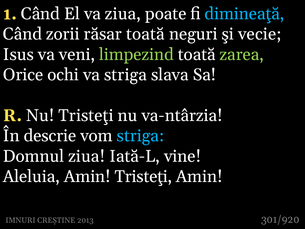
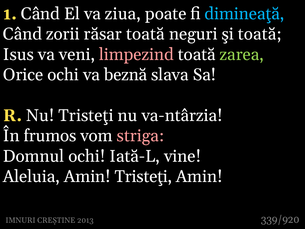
şi vecie: vecie -> toată
limpezind colour: light green -> pink
va striga: striga -> beznă
descrie: descrie -> frumos
striga at (140, 136) colour: light blue -> pink
Domnul ziua: ziua -> ochi
301/920: 301/920 -> 339/920
